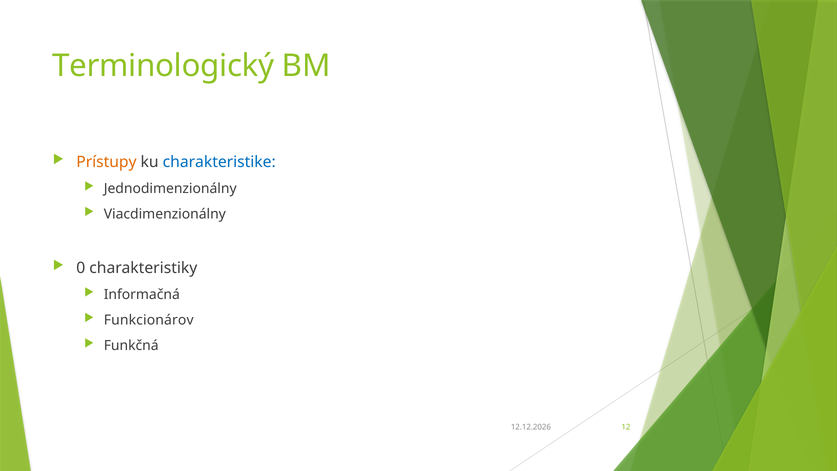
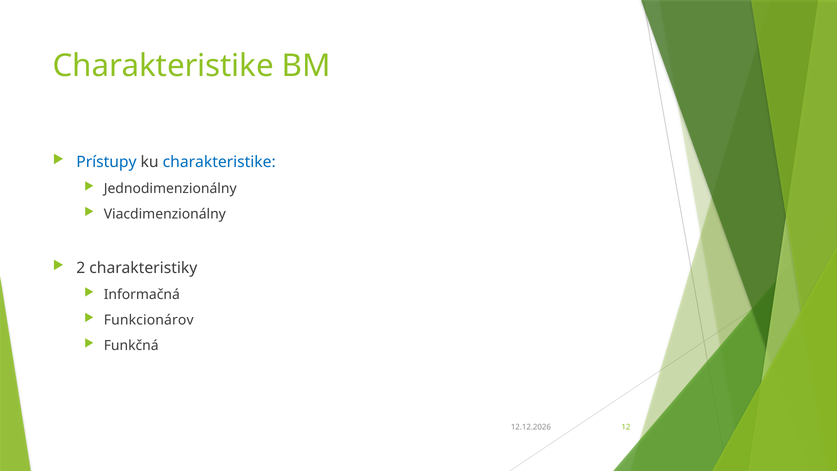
Terminologický at (163, 66): Terminologický -> Charakteristike
Prístupy colour: orange -> blue
0: 0 -> 2
